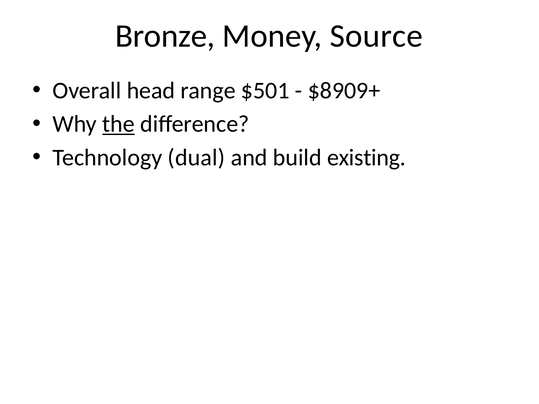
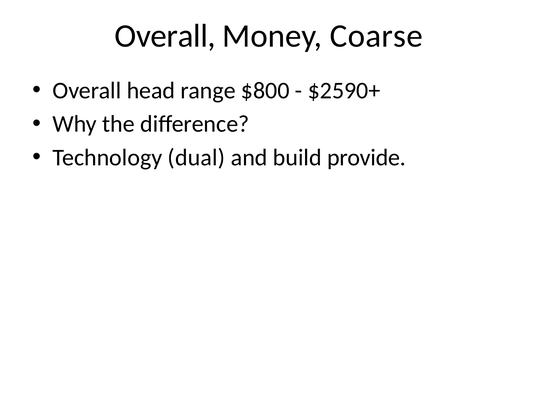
Bronze at (165, 36): Bronze -> Overall
Source: Source -> Coarse
$501: $501 -> $800
$8909+: $8909+ -> $2590+
the underline: present -> none
existing: existing -> provide
